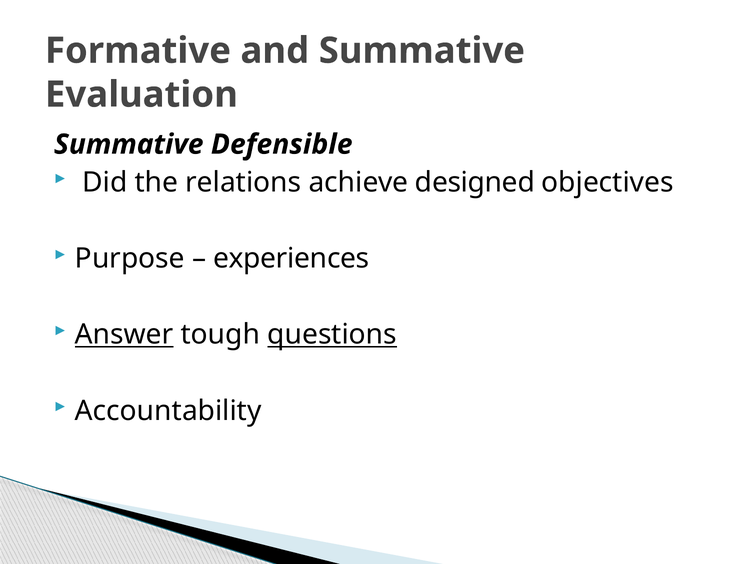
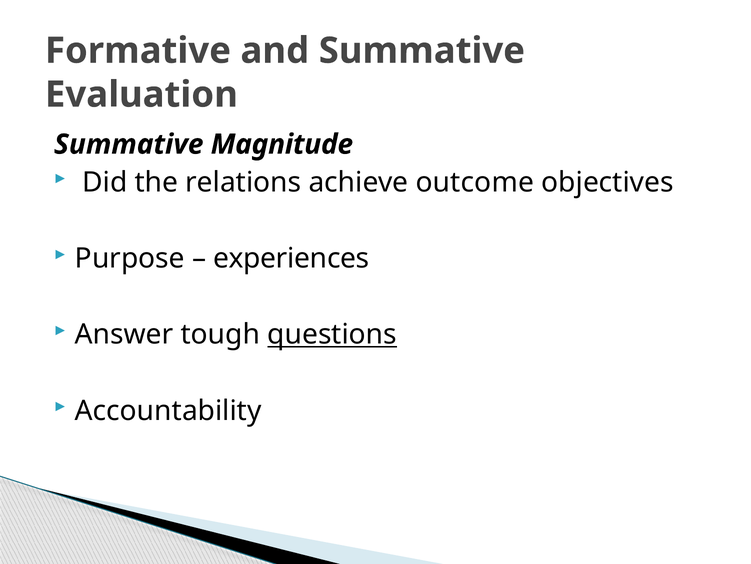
Defensible: Defensible -> Magnitude
designed: designed -> outcome
Answer underline: present -> none
